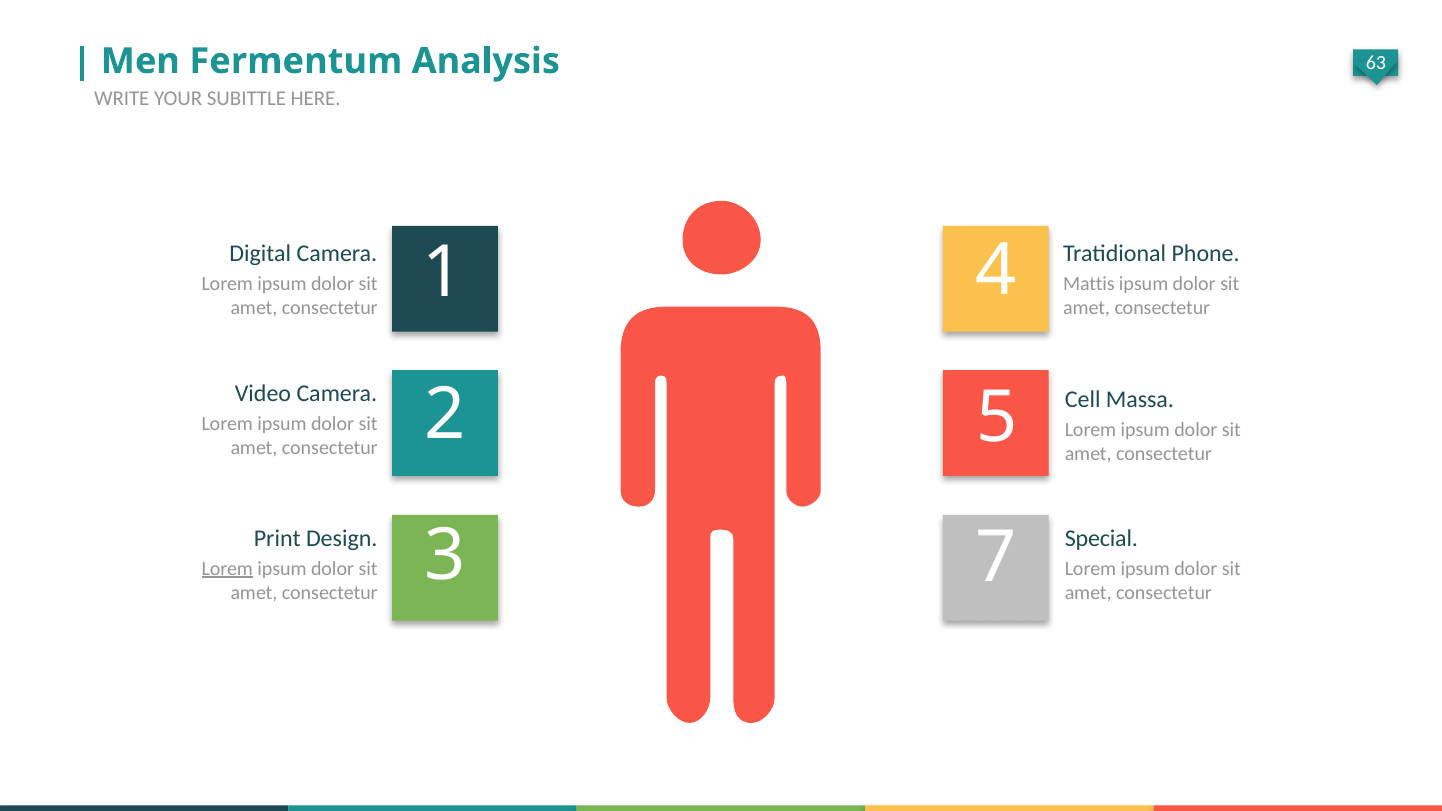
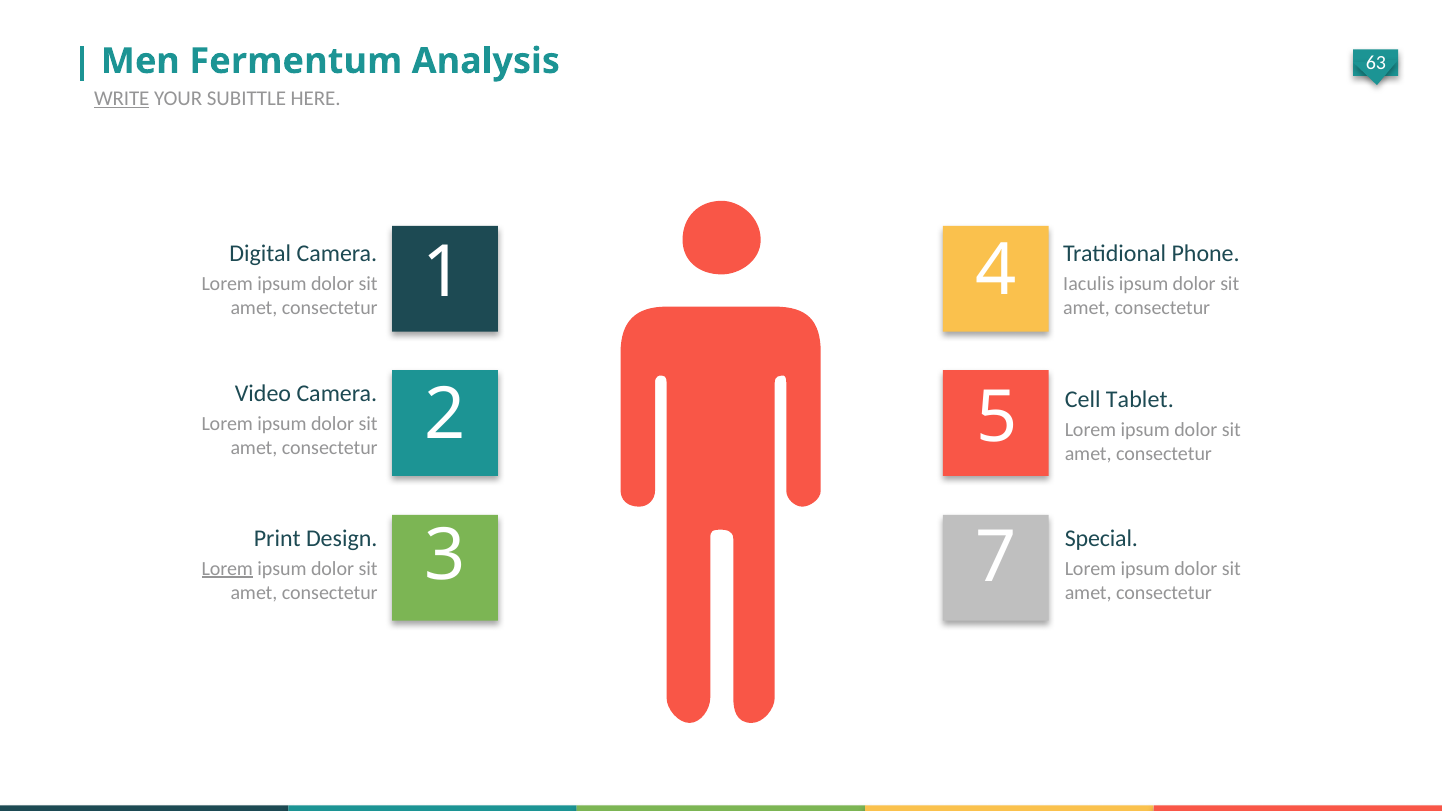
WRITE underline: none -> present
Mattis: Mattis -> Iaculis
Massa: Massa -> Tablet
